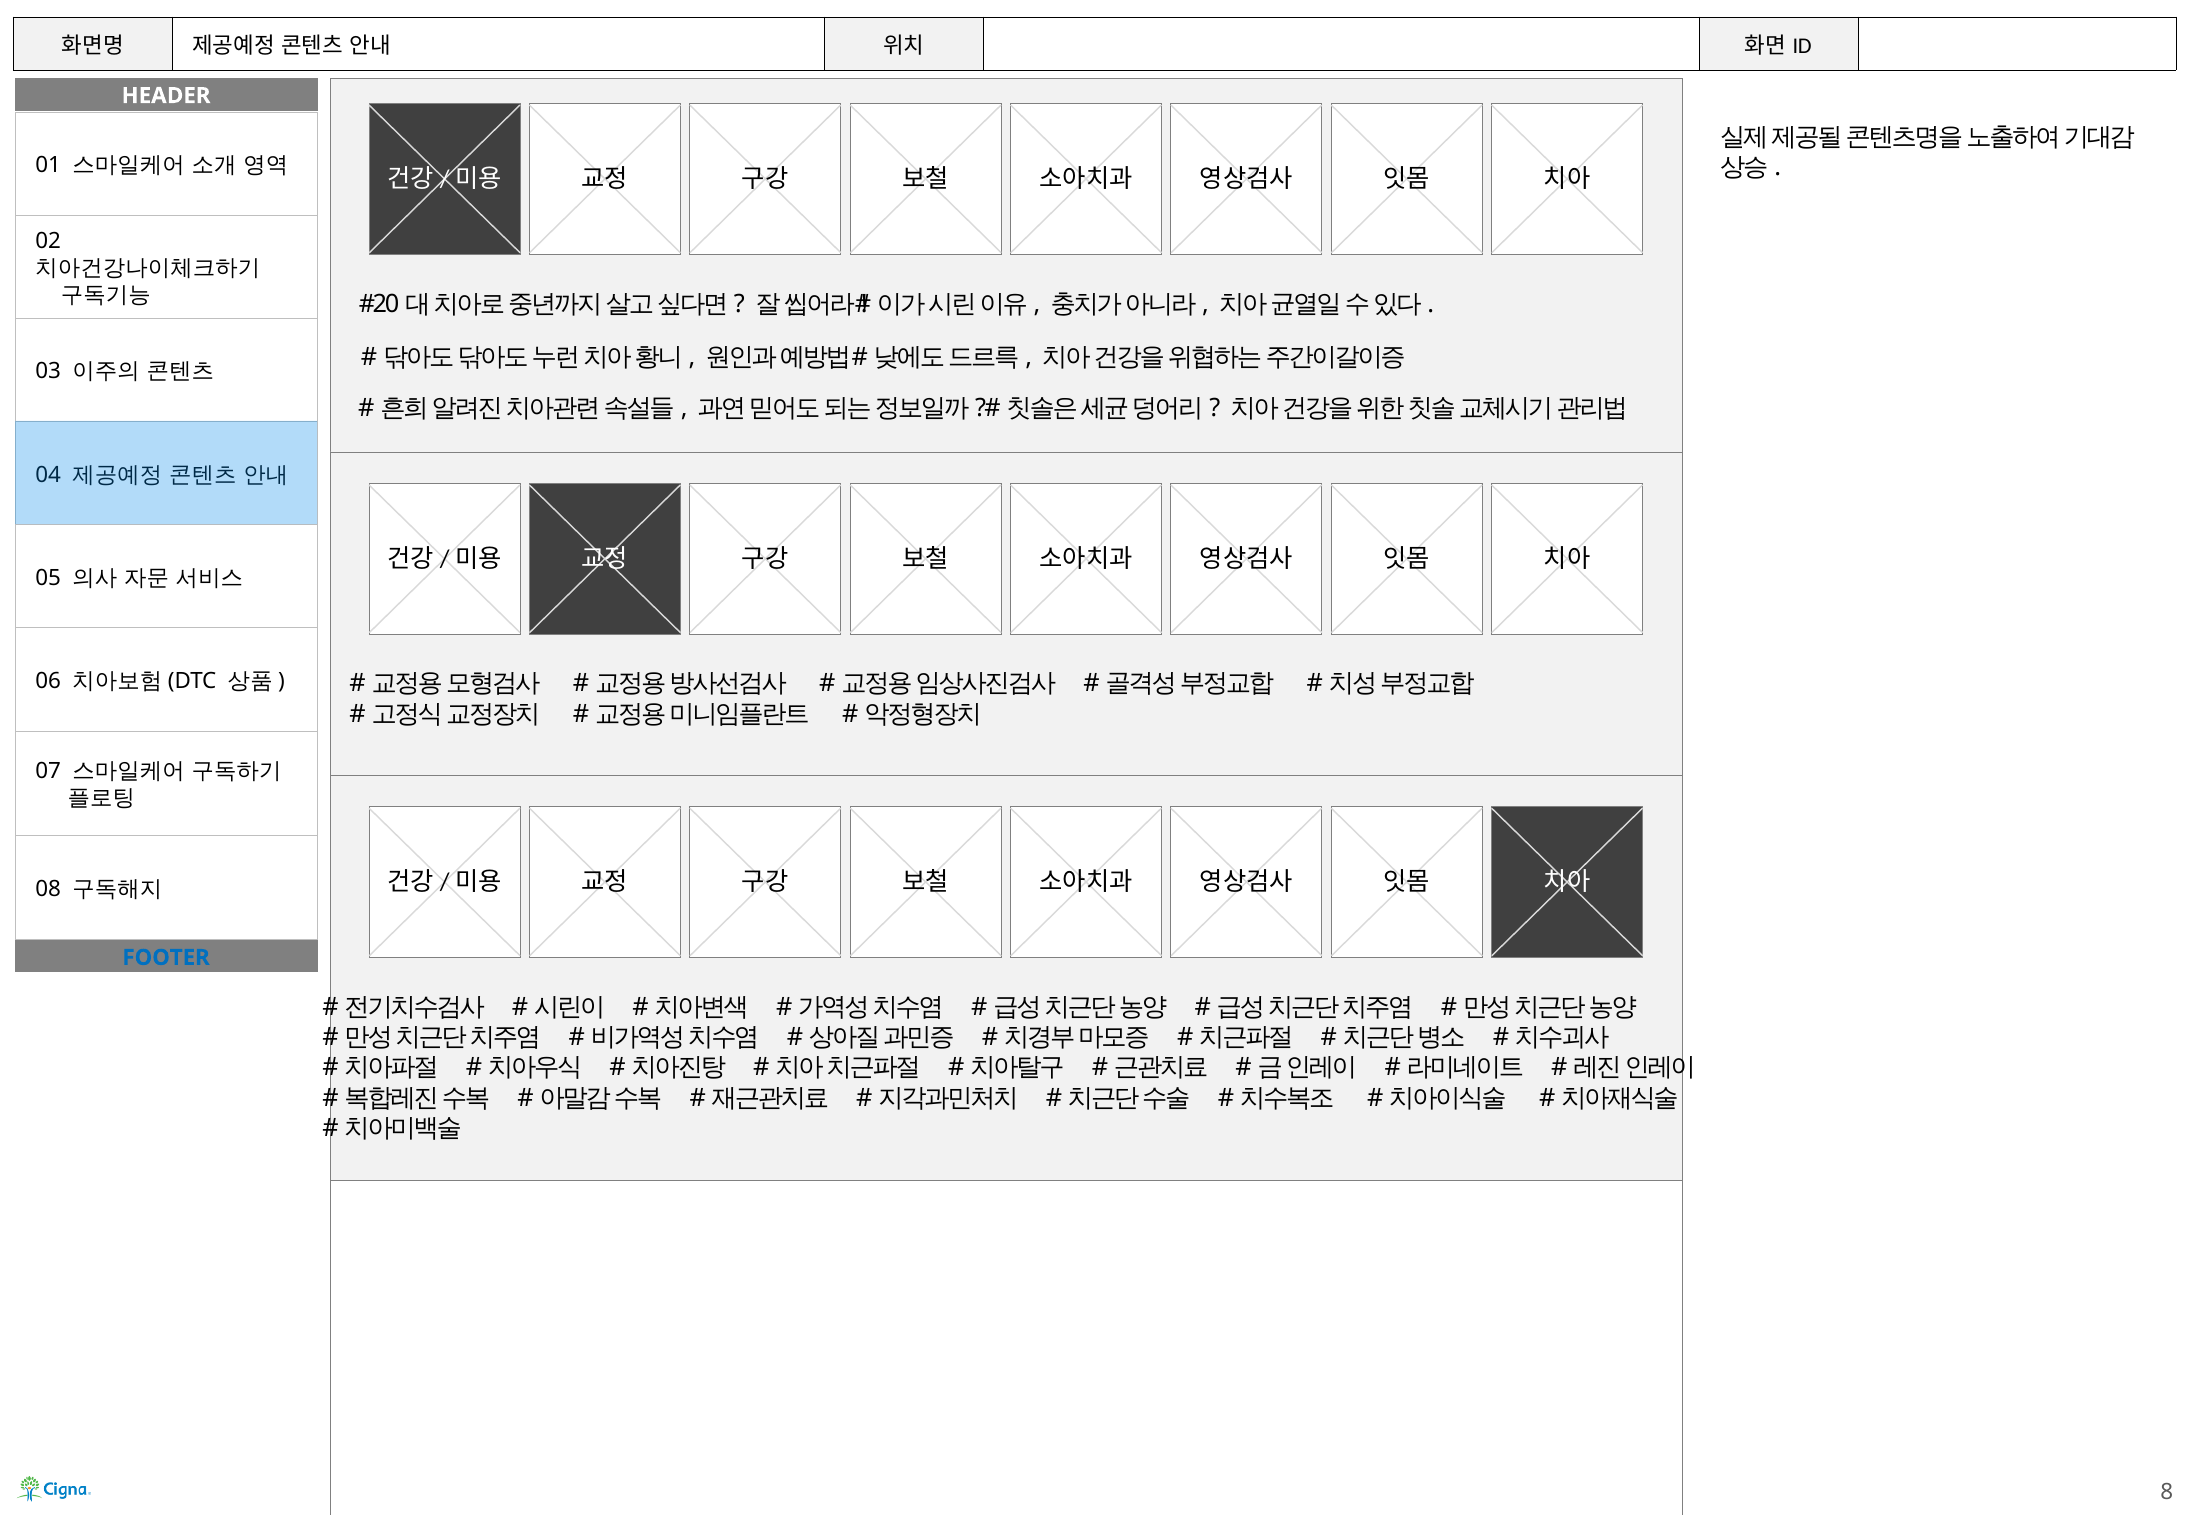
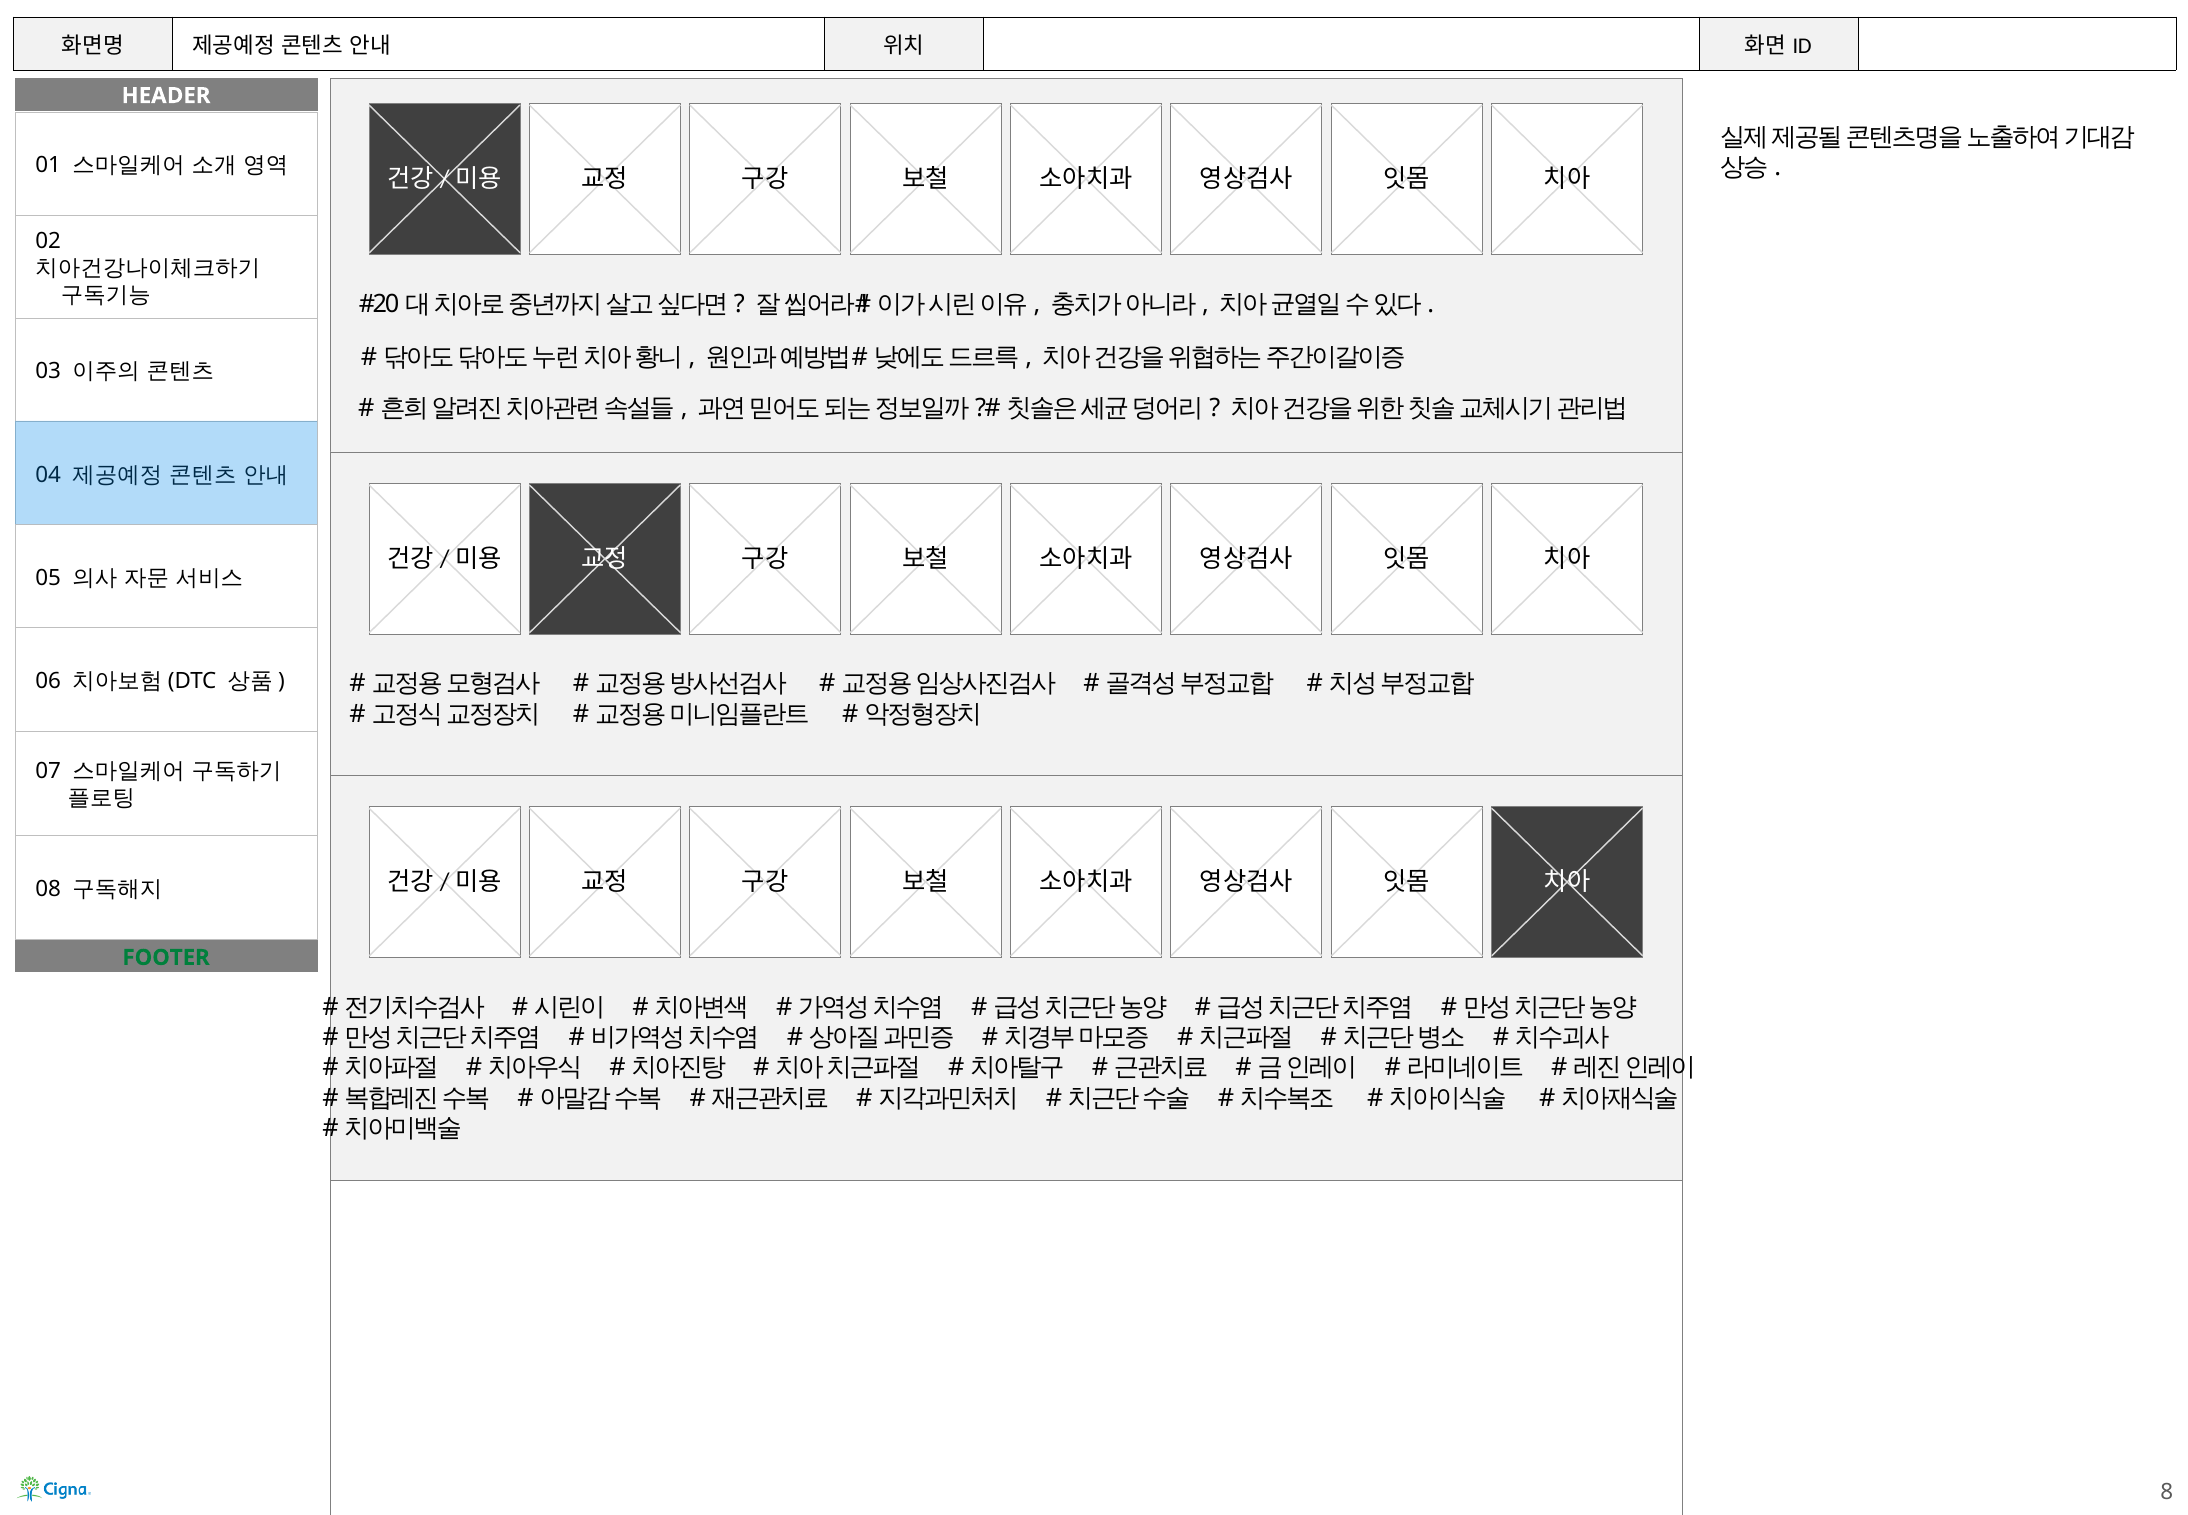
FOOTER colour: blue -> green
